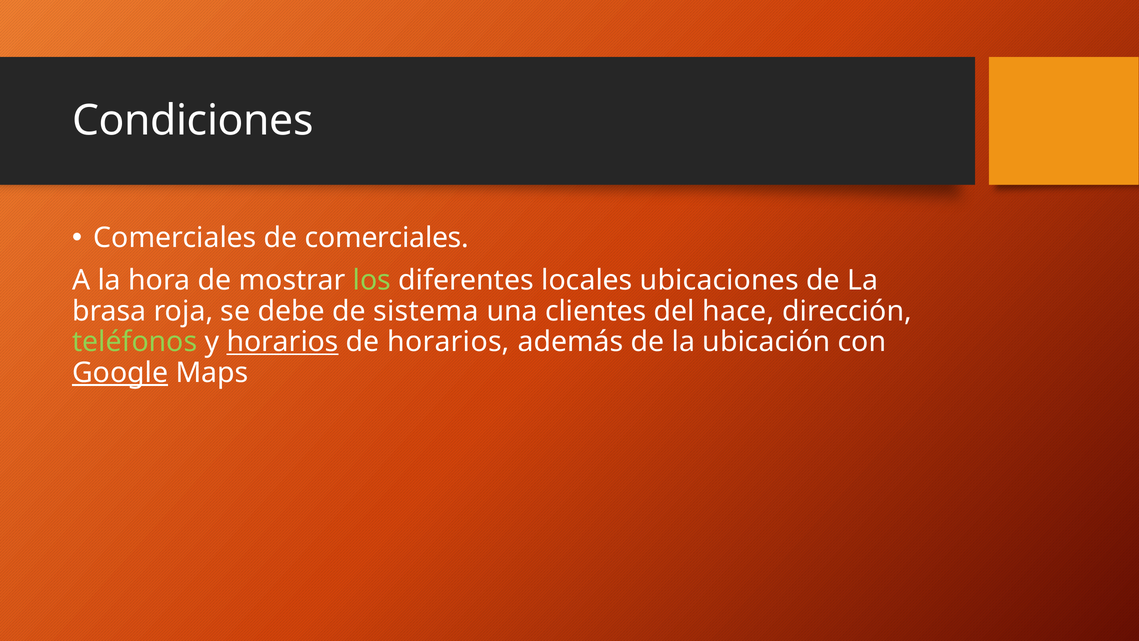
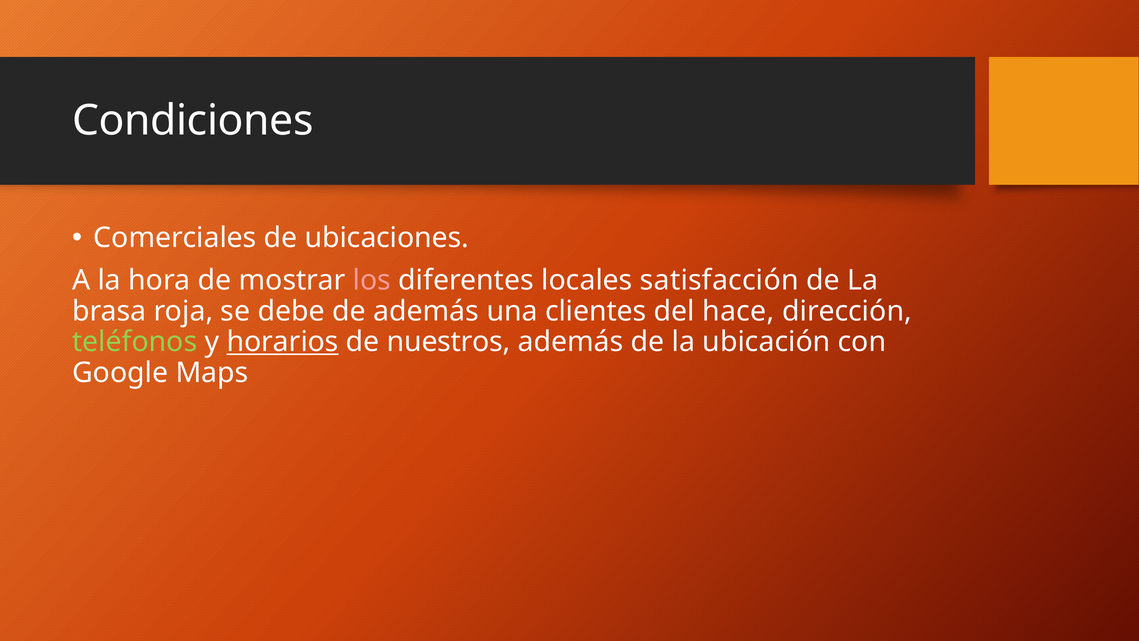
de comerciales: comerciales -> ubicaciones
los colour: light green -> pink
ubicaciones: ubicaciones -> satisfacción
de sistema: sistema -> además
de horarios: horarios -> nuestros
Google underline: present -> none
